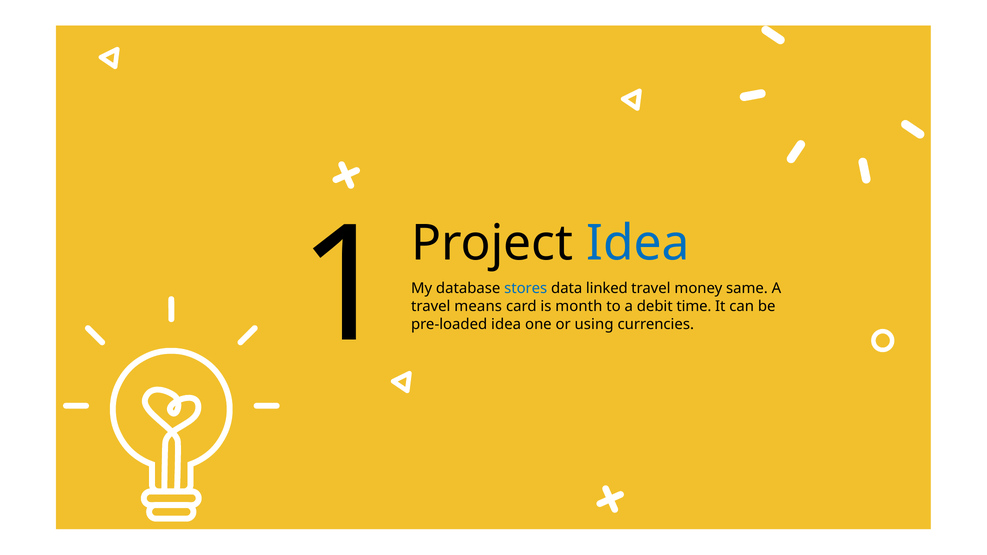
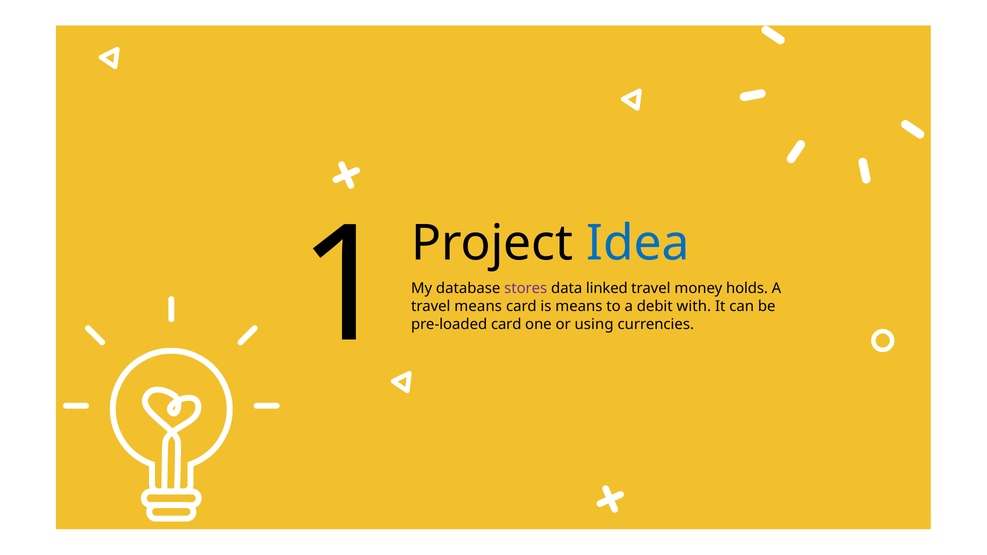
stores colour: blue -> purple
same: same -> holds
is month: month -> means
time: time -> with
pre-loaded idea: idea -> card
